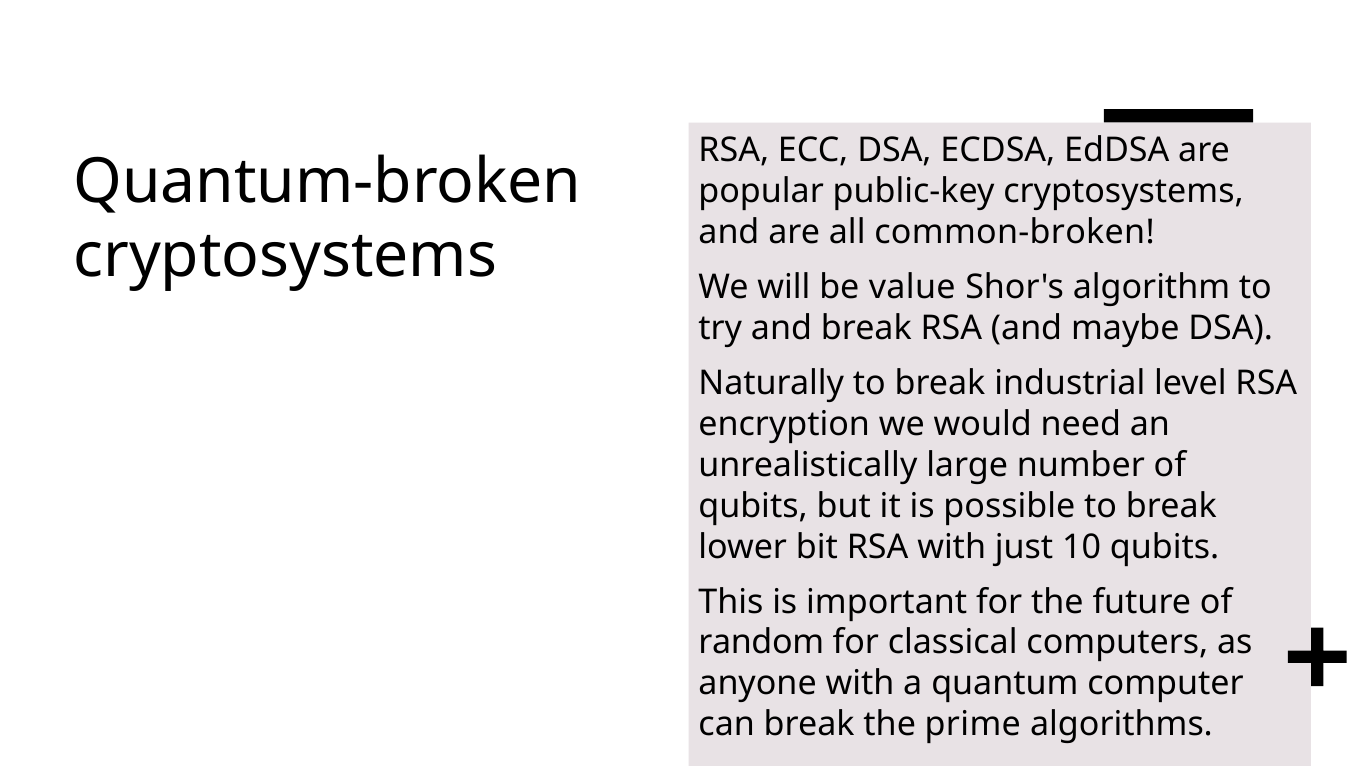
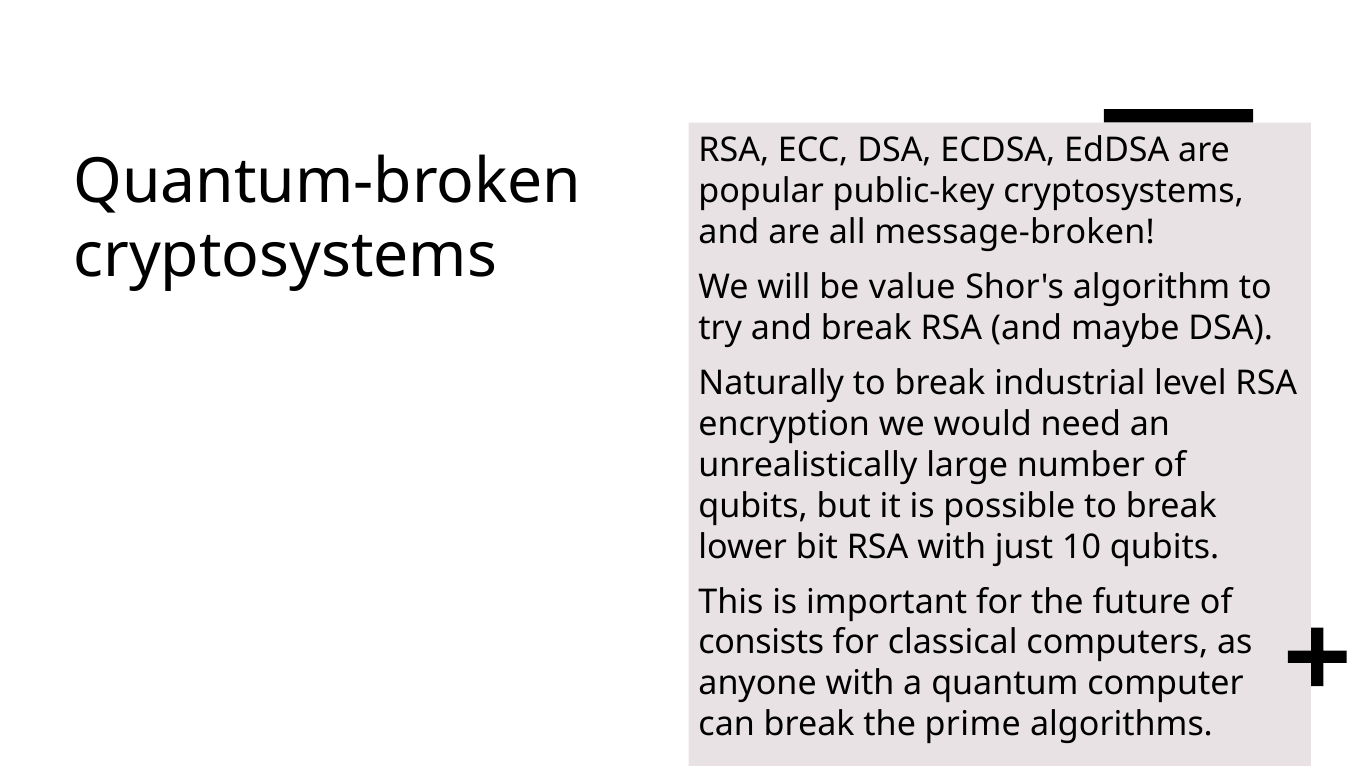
common-broken: common-broken -> message-broken
random: random -> consists
